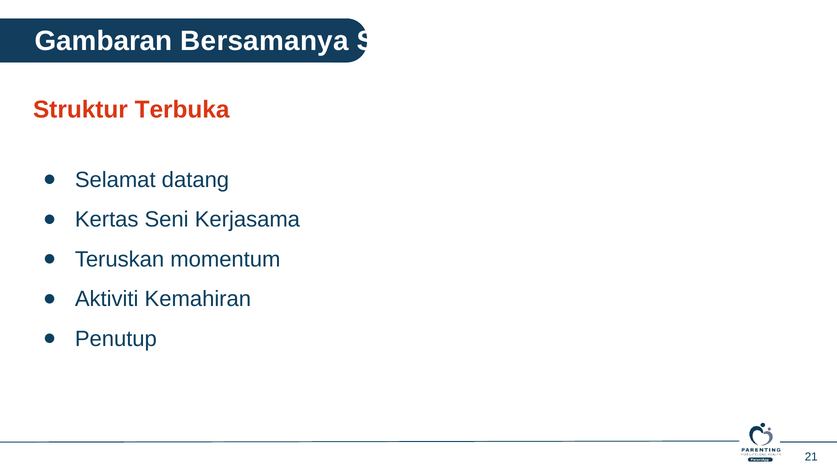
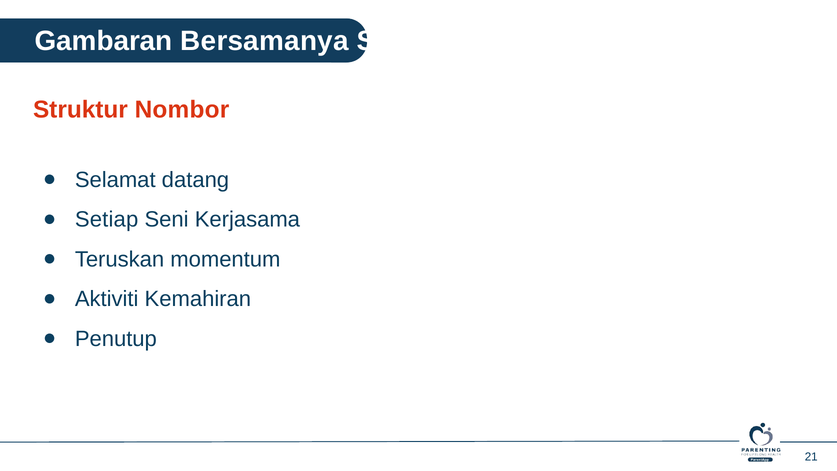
Terbuka: Terbuka -> Nombor
Kertas: Kertas -> Setiap
